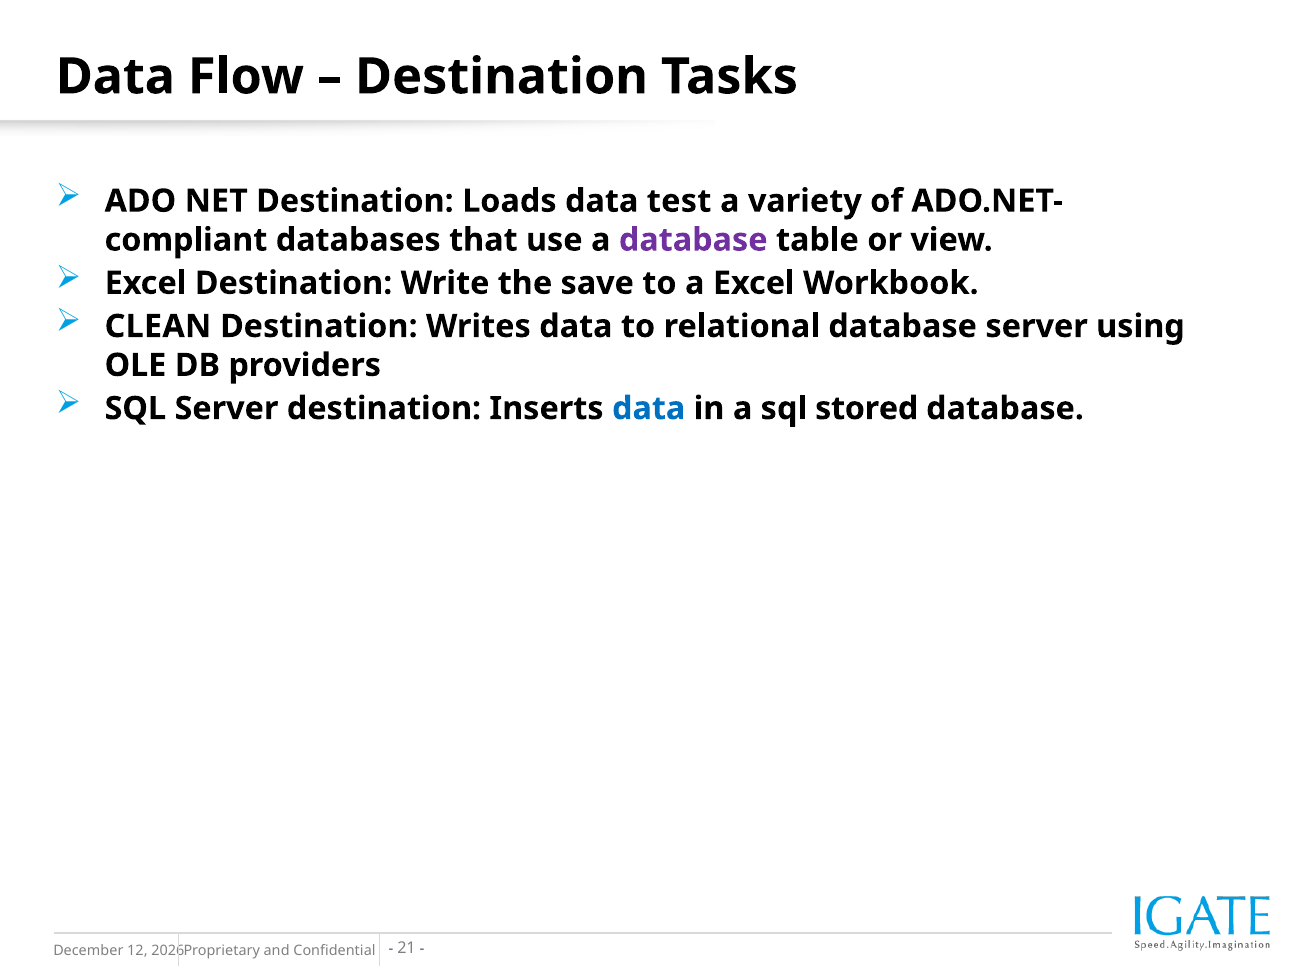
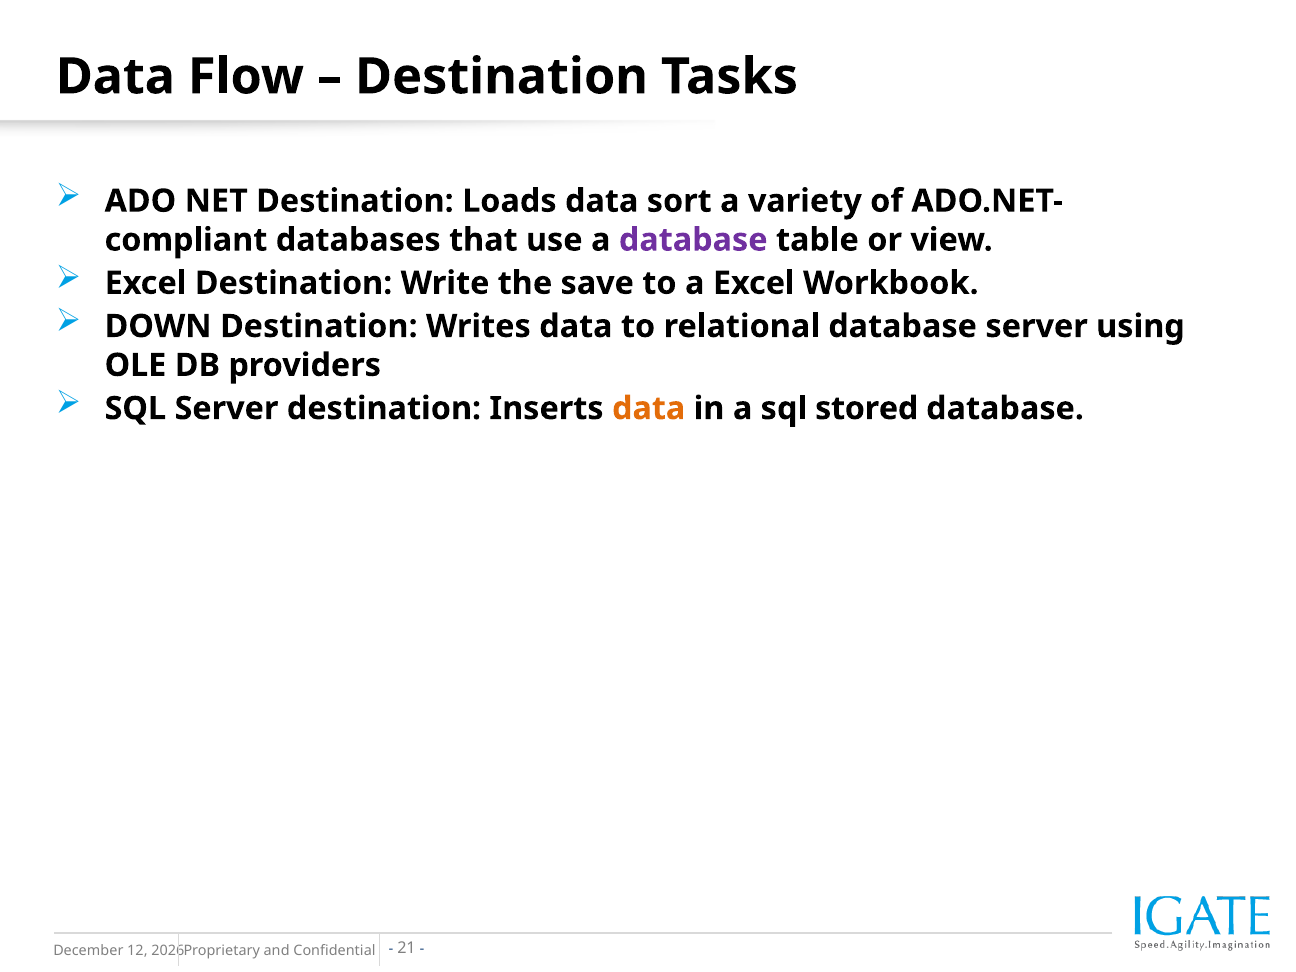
test: test -> sort
CLEAN: CLEAN -> DOWN
data at (649, 408) colour: blue -> orange
